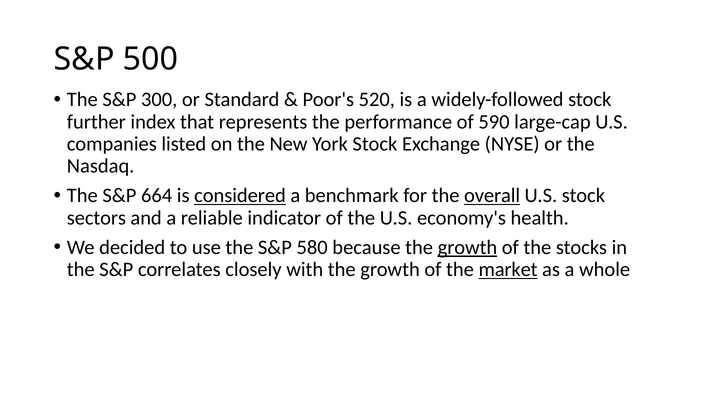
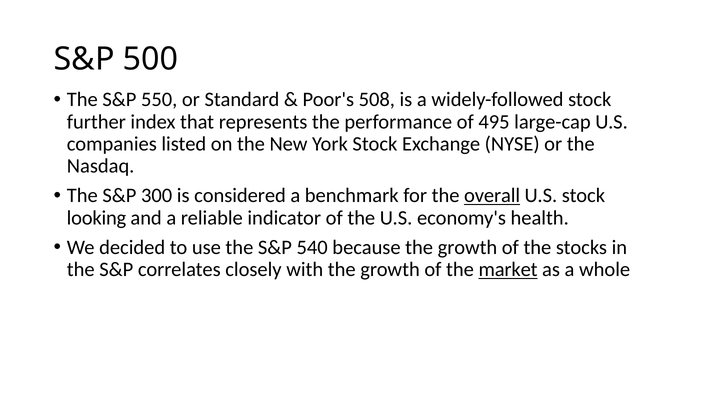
300: 300 -> 550
520: 520 -> 508
590: 590 -> 495
664: 664 -> 300
considered underline: present -> none
sectors: sectors -> looking
580: 580 -> 540
growth at (467, 247) underline: present -> none
